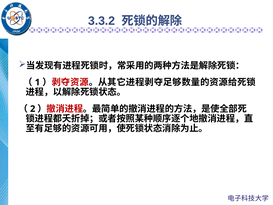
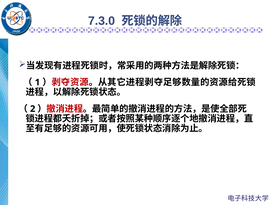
3.3.2: 3.3.2 -> 7.3.0
